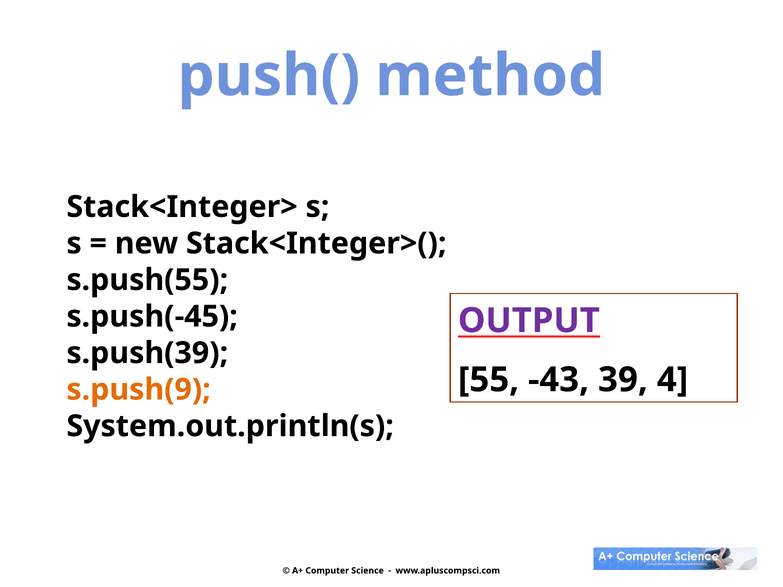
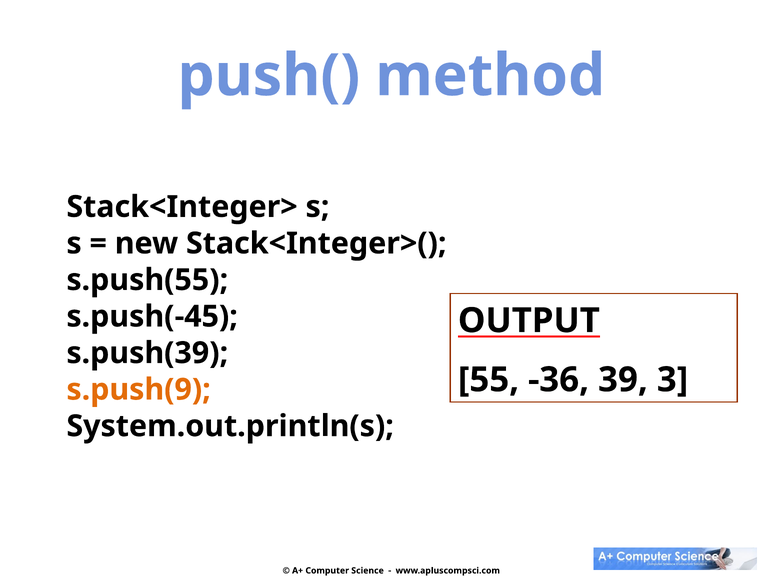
OUTPUT colour: purple -> black
-43: -43 -> -36
4: 4 -> 3
